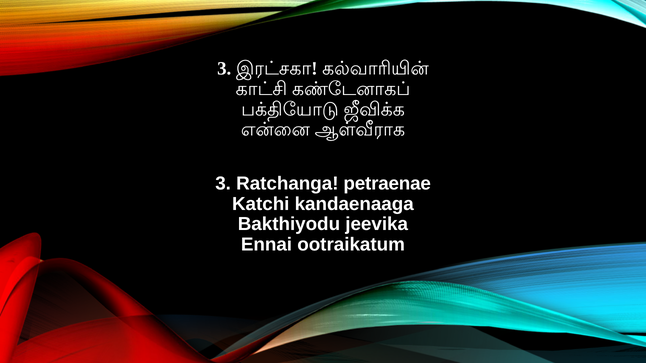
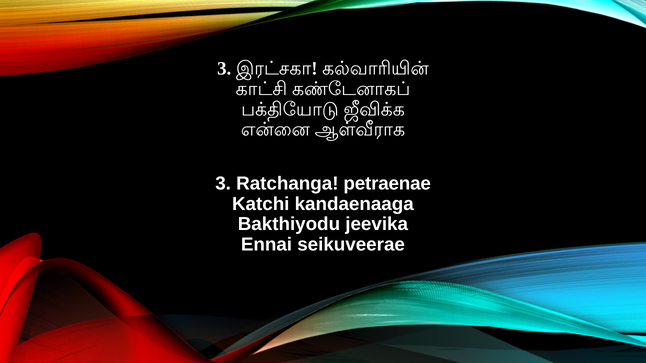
ootraikatum: ootraikatum -> seikuveerae
